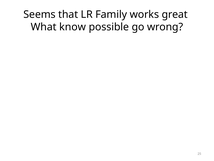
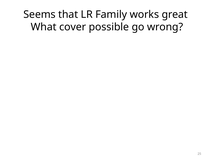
know: know -> cover
